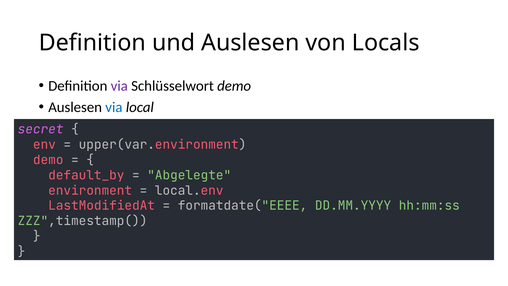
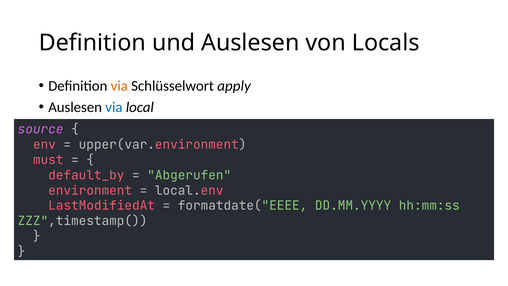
via at (119, 86) colour: purple -> orange
Schlüsselwort demo: demo -> apply
secret: secret -> source
demo at (48, 160): demo -> must
Abgelegte: Abgelegte -> Abgerufen
